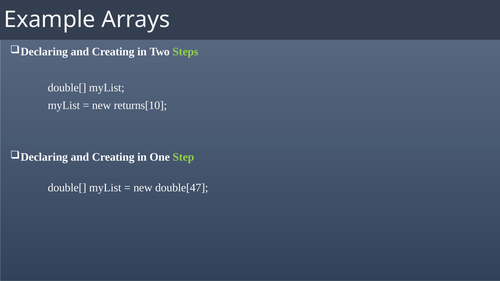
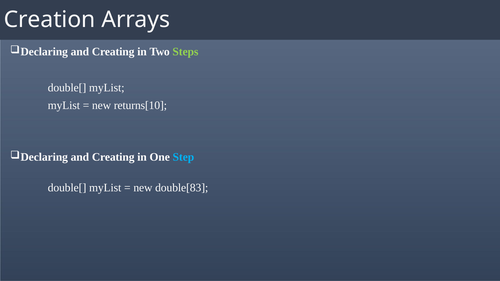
Example: Example -> Creation
Step colour: light green -> light blue
double[47: double[47 -> double[83
